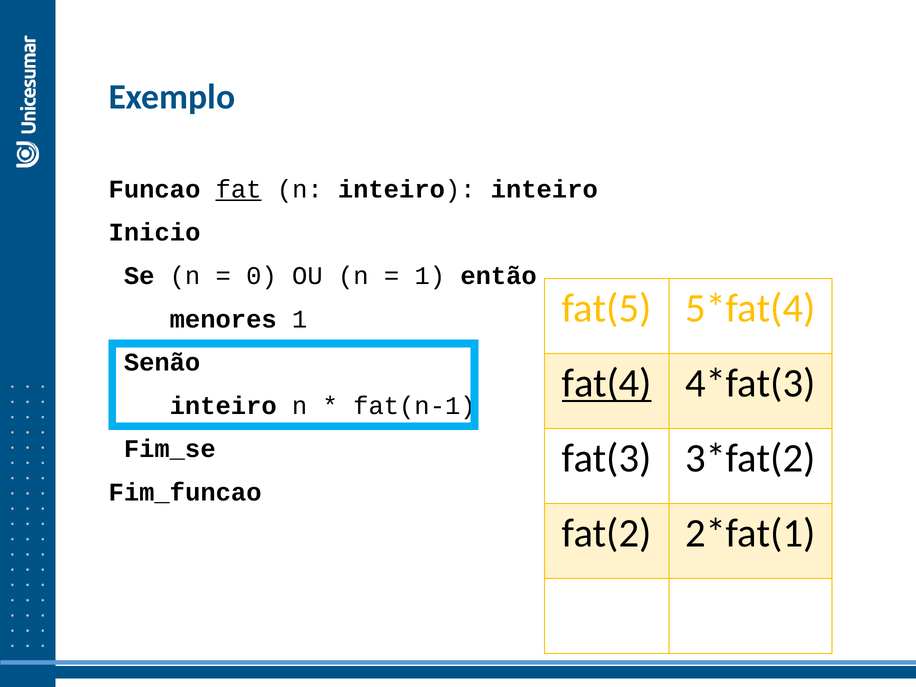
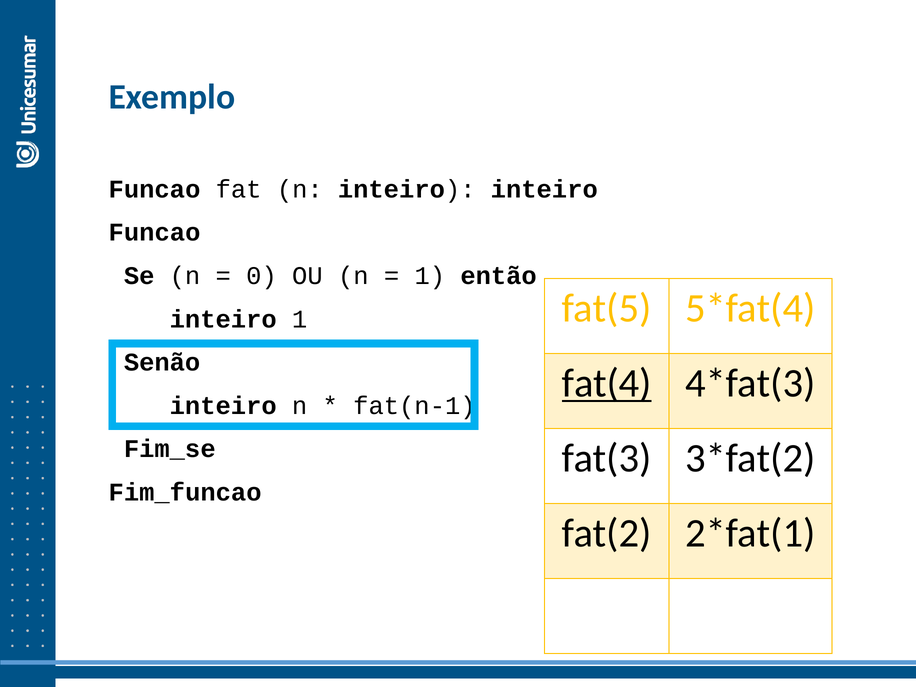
fat underline: present -> none
Inicio at (155, 232): Inicio -> Funcao
menores at (223, 319): menores -> inteiro
